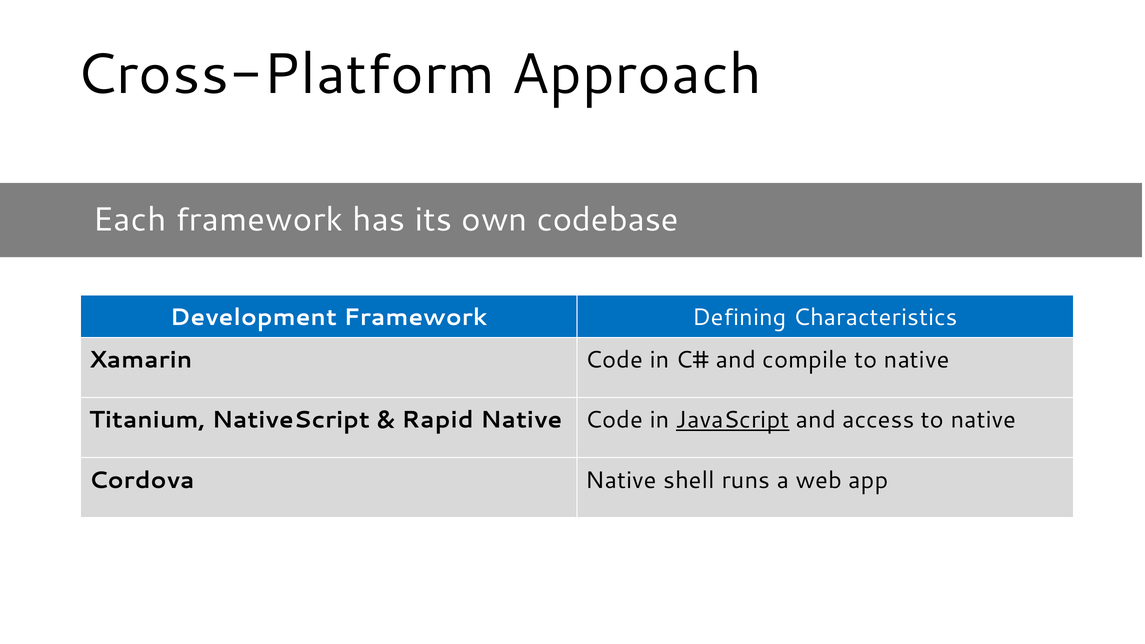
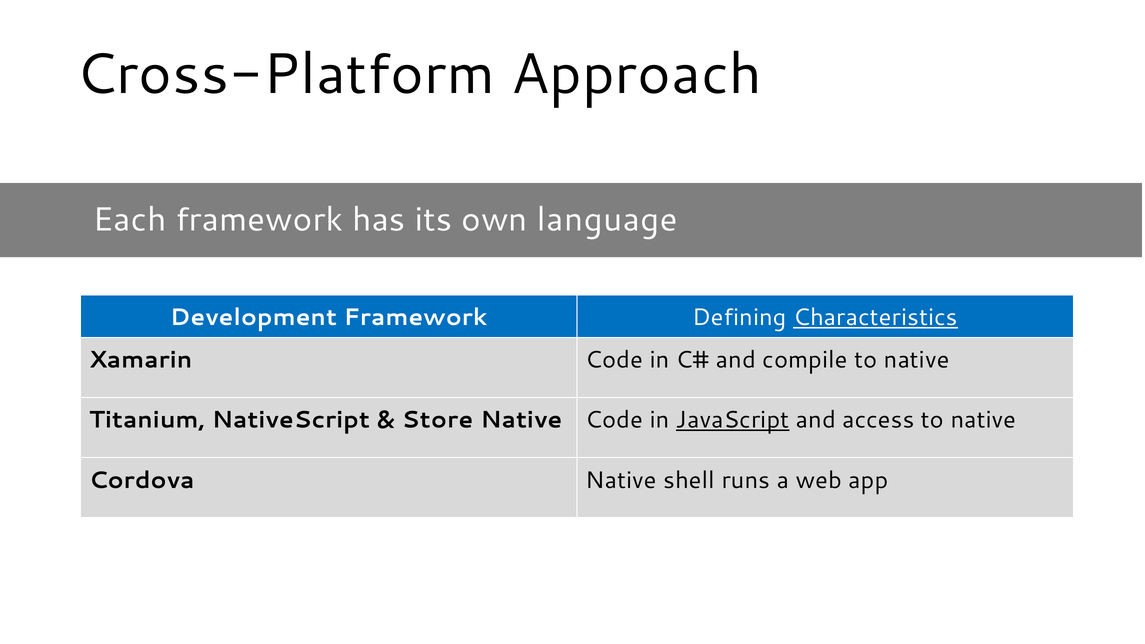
codebase: codebase -> language
Characteristics underline: none -> present
Rapid: Rapid -> Store
